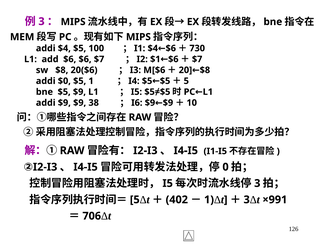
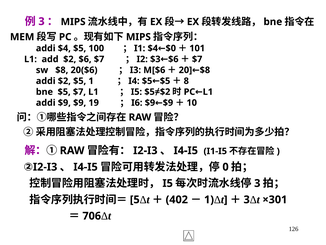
$6 at (171, 48): $6 -> $0
730: 730 -> 101
add $6: $6 -> $2
$1: $1 -> $3
addi $0: $0 -> $2
5 at (186, 81): 5 -> 8
$5 $9: $9 -> $7
$5 at (165, 92): $5 -> $2
38: 38 -> 19
×991: ×991 -> ×301
